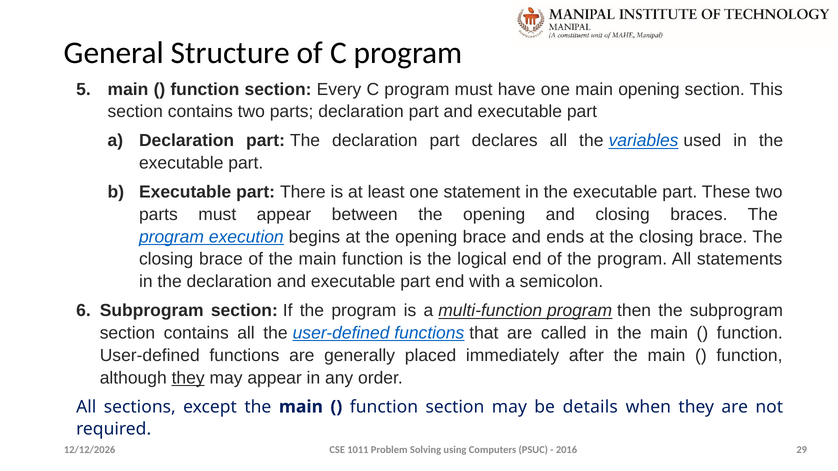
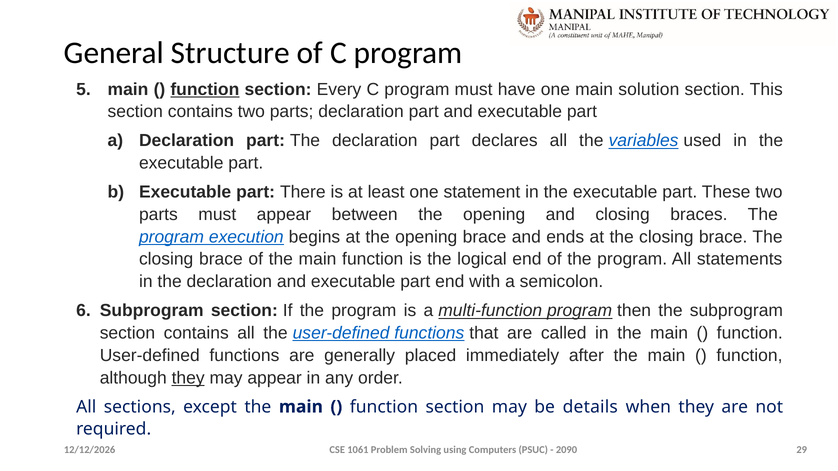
function at (205, 89) underline: none -> present
main opening: opening -> solution
1011: 1011 -> 1061
2016: 2016 -> 2090
